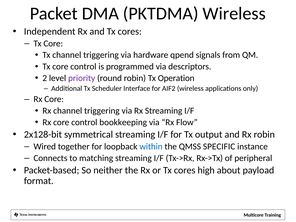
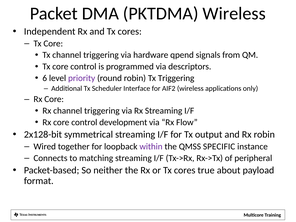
2: 2 -> 6
Tx Operation: Operation -> Triggering
bookkeeping: bookkeeping -> development
within colour: blue -> purple
high: high -> true
